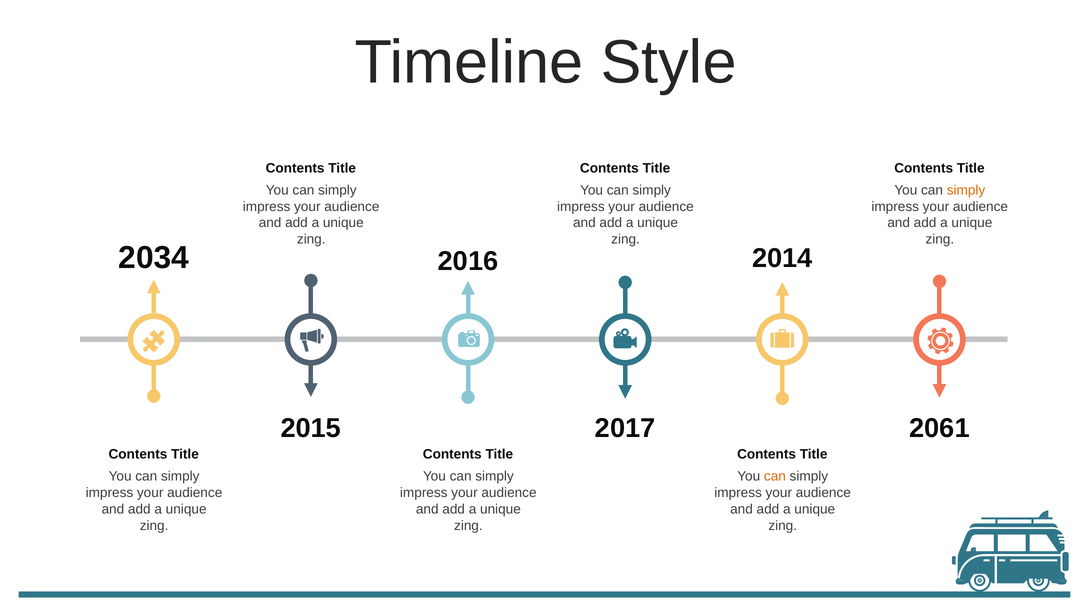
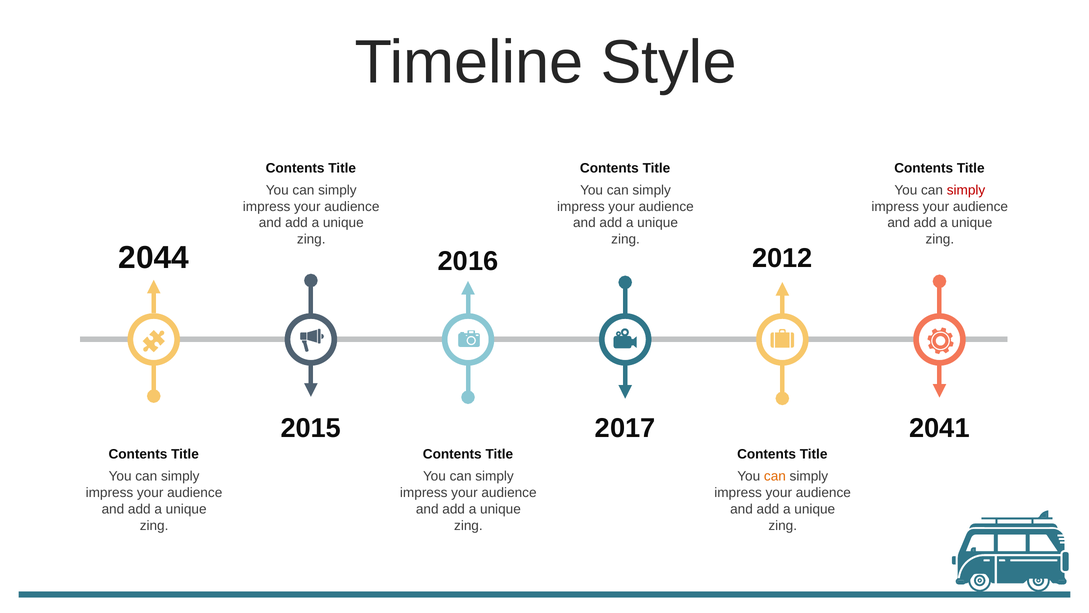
simply at (966, 190) colour: orange -> red
2034: 2034 -> 2044
2014: 2014 -> 2012
2061: 2061 -> 2041
